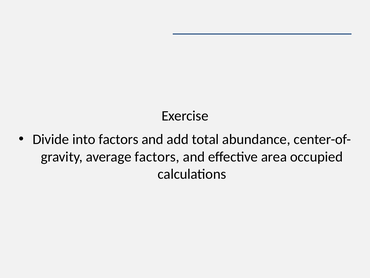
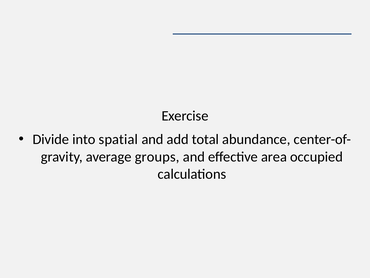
into factors: factors -> spatial
average factors: factors -> groups
